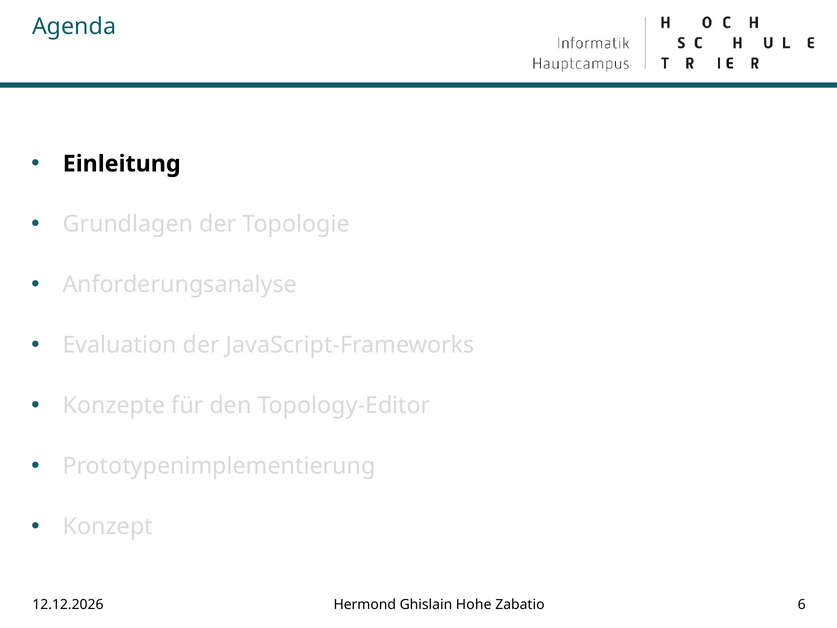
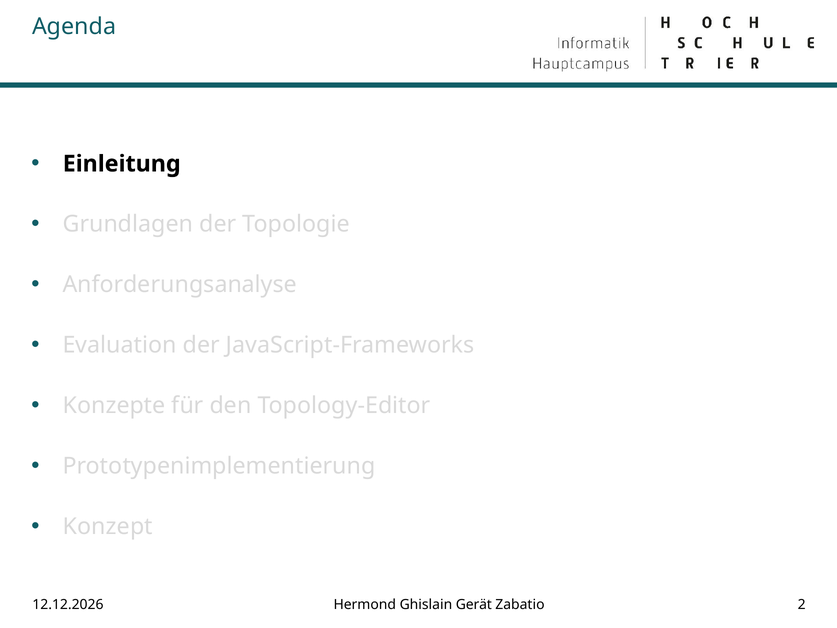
Hohe: Hohe -> Gerät
6: 6 -> 2
